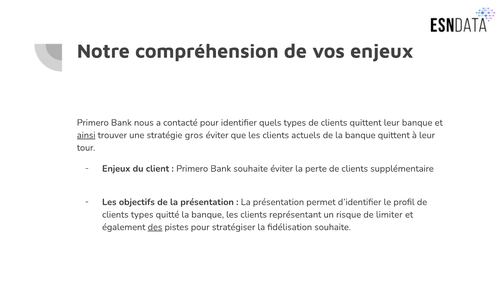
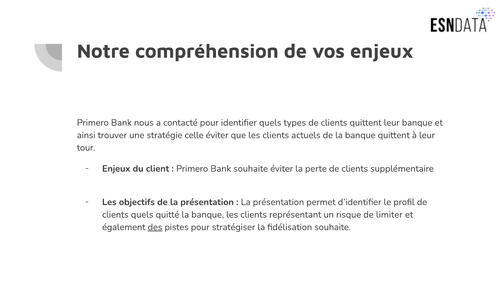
ainsi underline: present -> none
gros: gros -> celle
clients types: types -> quels
